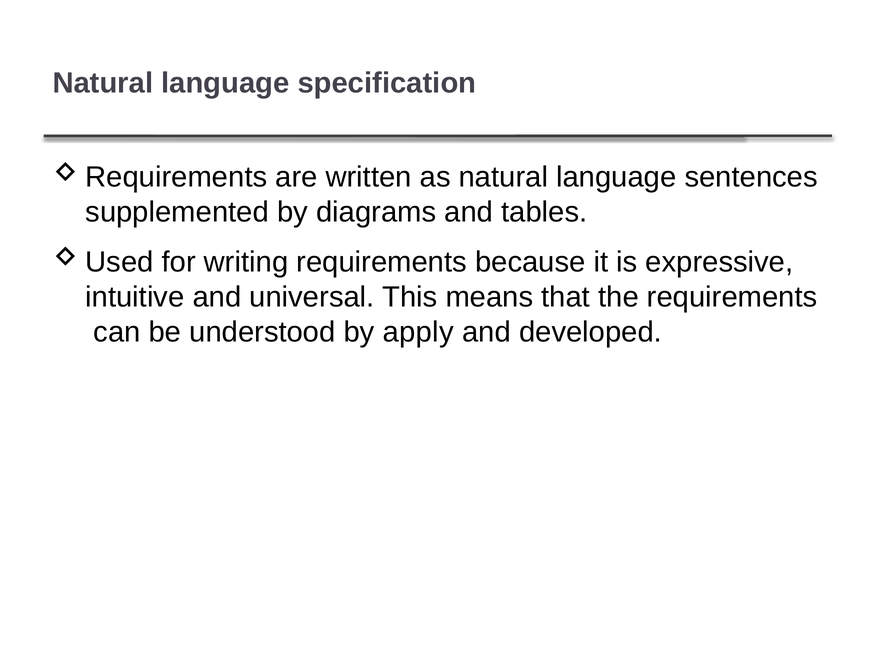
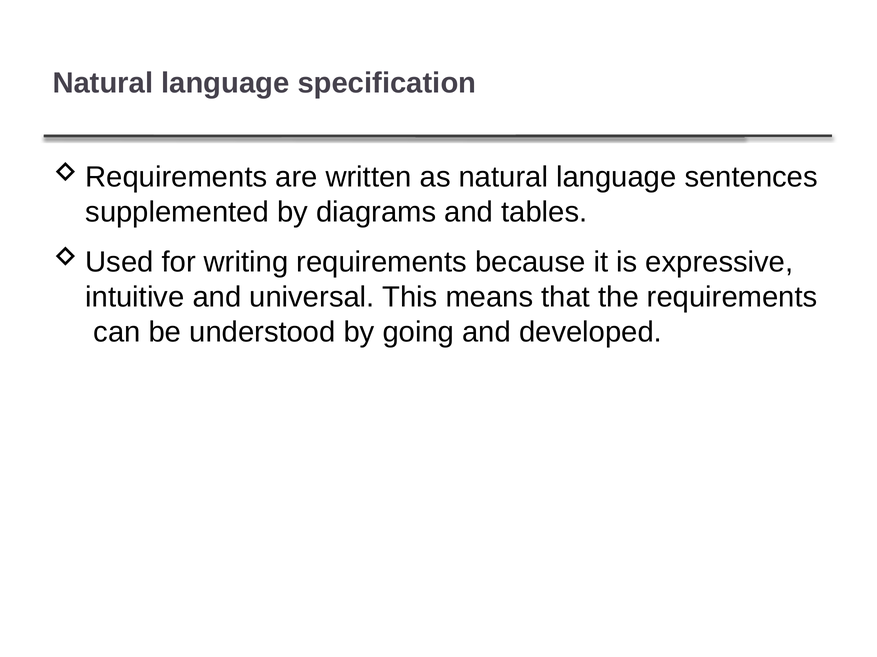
apply: apply -> going
